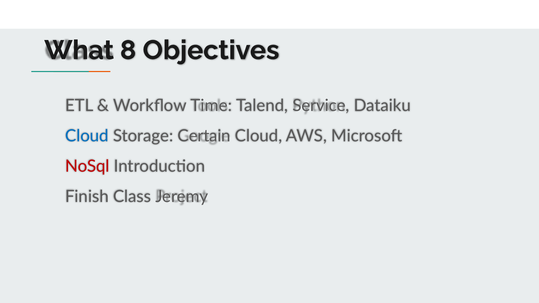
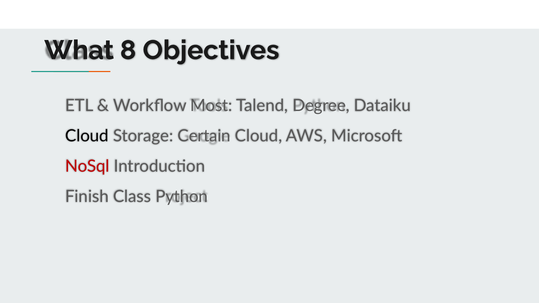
Time: Time -> Most
Service: Service -> Degree
Cloud at (87, 136) colour: blue -> black
Jeremy: Jeremy -> Python
